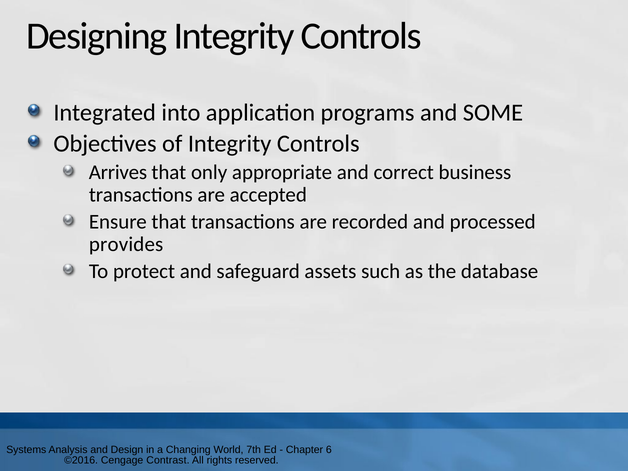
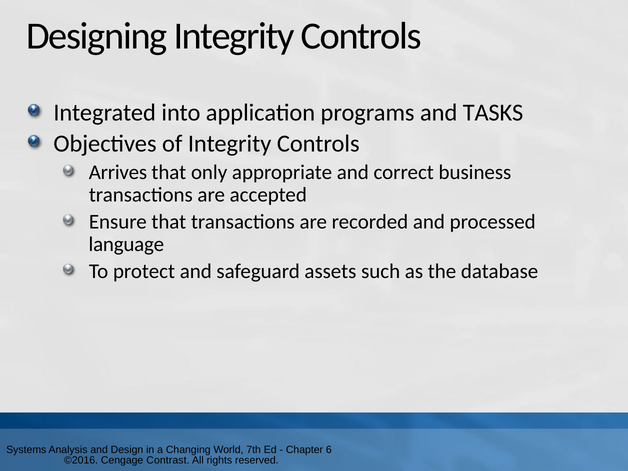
SOME: SOME -> TASKS
provides: provides -> language
